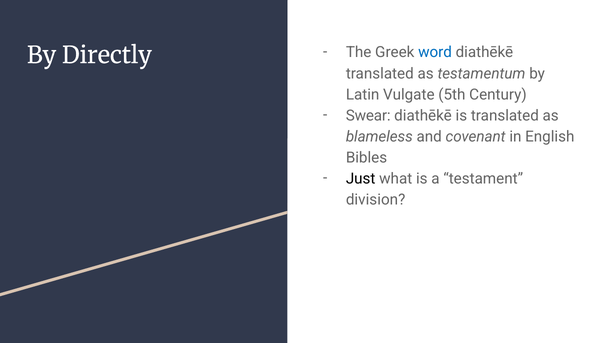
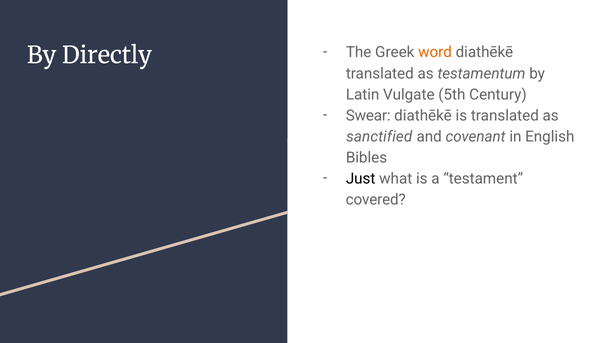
word colour: blue -> orange
blameless: blameless -> sanctified
division: division -> covered
